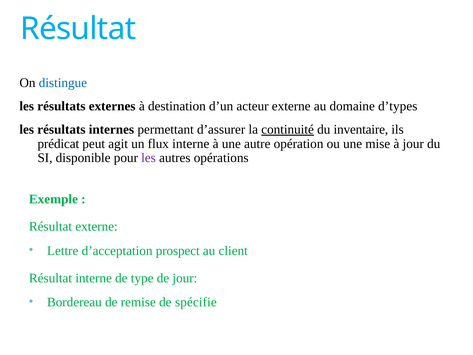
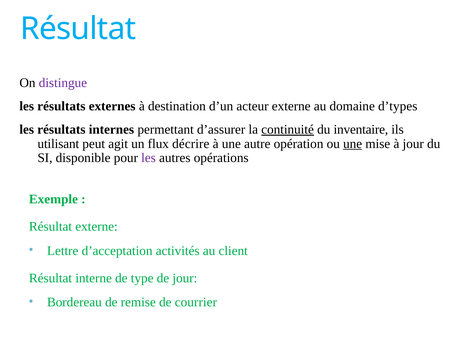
distingue colour: blue -> purple
prédicat: prédicat -> utilisant
flux interne: interne -> décrire
une at (353, 144) underline: none -> present
prospect: prospect -> activités
spécifie: spécifie -> courrier
